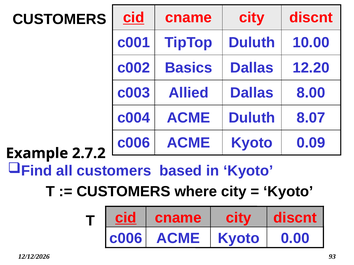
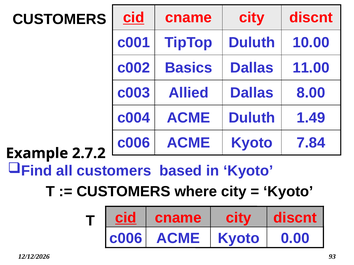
12.20: 12.20 -> 11.00
8.07: 8.07 -> 1.49
0.09: 0.09 -> 7.84
